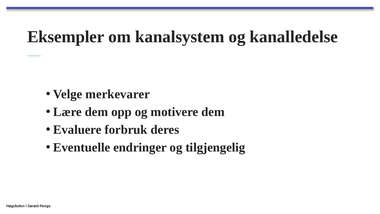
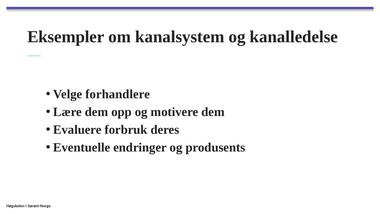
merkevarer: merkevarer -> forhandlere
tilgjengelig: tilgjengelig -> produsents
